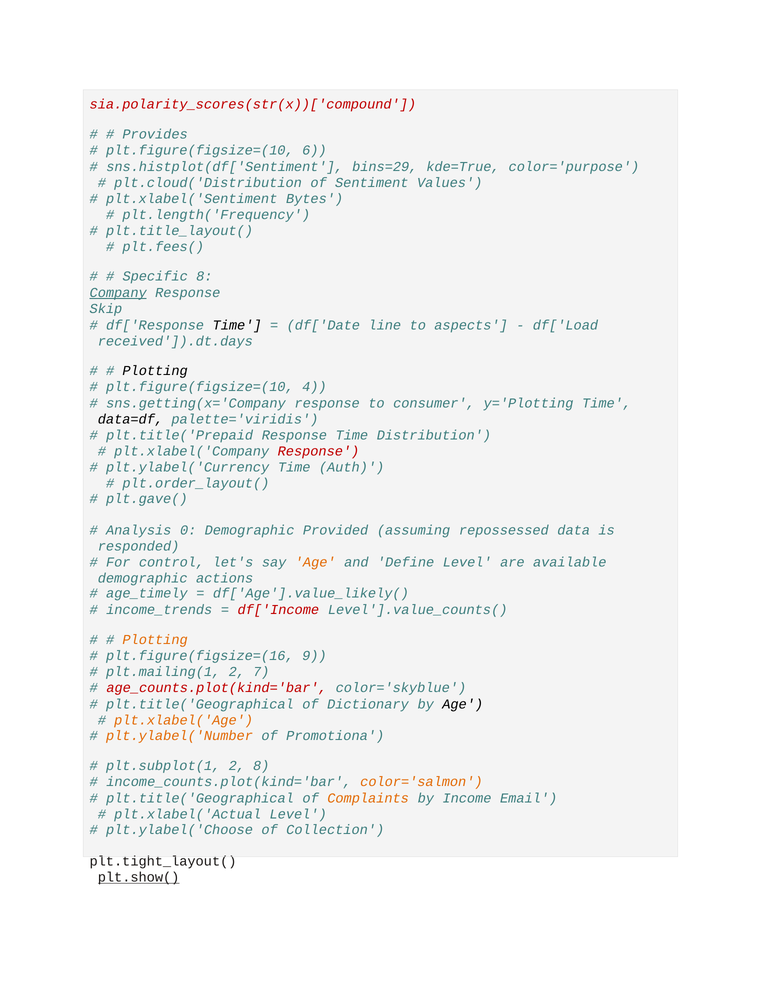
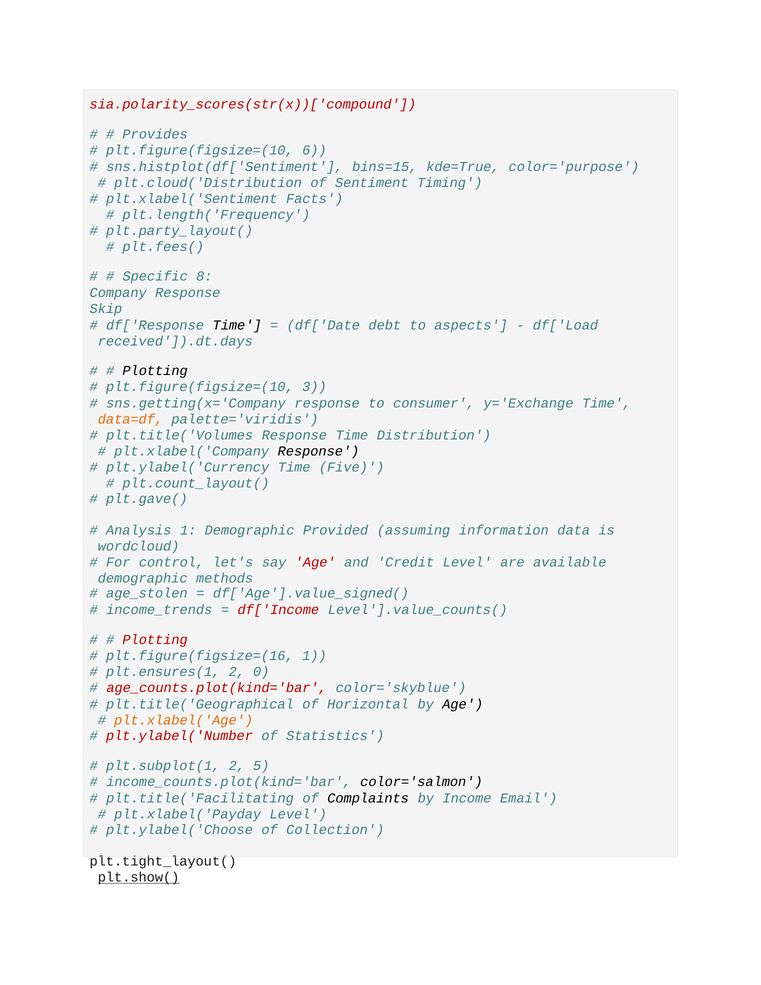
bins=29: bins=29 -> bins=15
Values: Values -> Timing
Bytes: Bytes -> Facts
plt.title_layout(: plt.title_layout( -> plt.party_layout(
Company underline: present -> none
line: line -> debt
4: 4 -> 3
y='Plotting: y='Plotting -> y='Exchange
data=df colour: black -> orange
plt.title('Prepaid: plt.title('Prepaid -> plt.title('Volumes
Response at (319, 451) colour: red -> black
Auth: Auth -> Five
plt.order_layout(: plt.order_layout( -> plt.count_layout(
Analysis 0: 0 -> 1
repossessed: repossessed -> information
responded: responded -> wordcloud
Age at (315, 562) colour: orange -> red
Define: Define -> Credit
actions: actions -> methods
age_timely: age_timely -> age_stolen
df['Age'].value_likely(: df['Age'].value_likely( -> df['Age'].value_signed(
Plotting at (155, 640) colour: orange -> red
plt.figure(figsize=(16 9: 9 -> 1
plt.mailing(1: plt.mailing(1 -> plt.ensures(1
7: 7 -> 0
Dictionary: Dictionary -> Horizontal
plt.ylabel('Number colour: orange -> red
Promotiona: Promotiona -> Statistics
2 8: 8 -> 5
color='salmon colour: orange -> black
plt.title('Geographical at (200, 798): plt.title('Geographical -> plt.title('Facilitating
Complaints colour: orange -> black
plt.xlabel('Actual: plt.xlabel('Actual -> plt.xlabel('Payday
